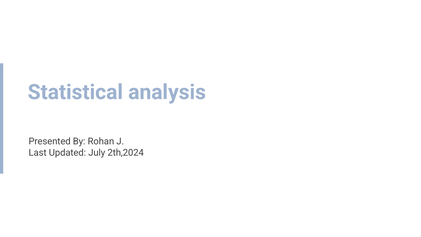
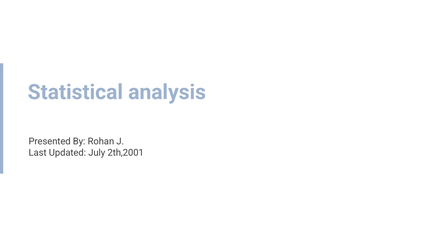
2th,2024: 2th,2024 -> 2th,2001
